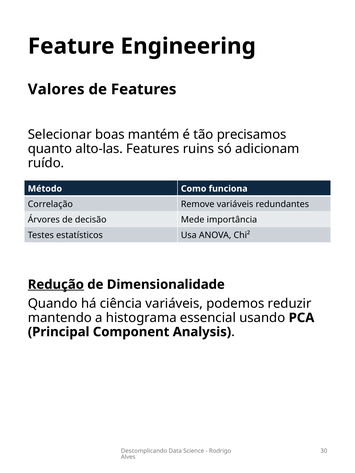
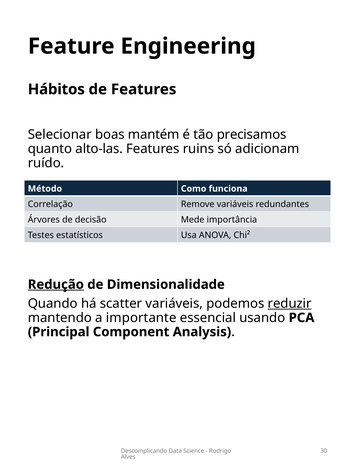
Valores: Valores -> Hábitos
ciência: ciência -> scatter
reduzir underline: none -> present
histograma: histograma -> importante
